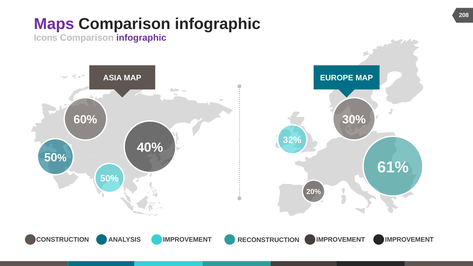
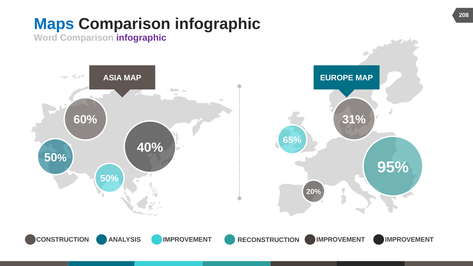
Maps colour: purple -> blue
Icons: Icons -> Word
30%: 30% -> 31%
32%: 32% -> 65%
61%: 61% -> 95%
